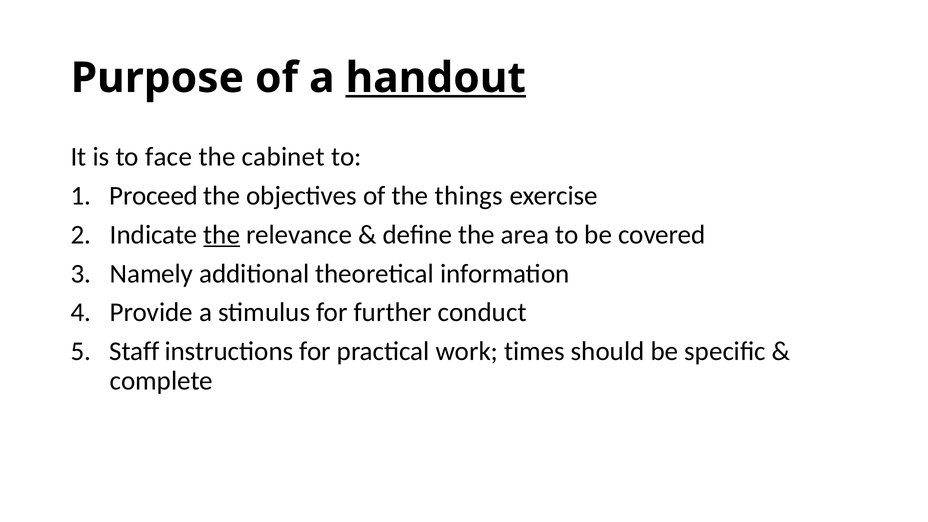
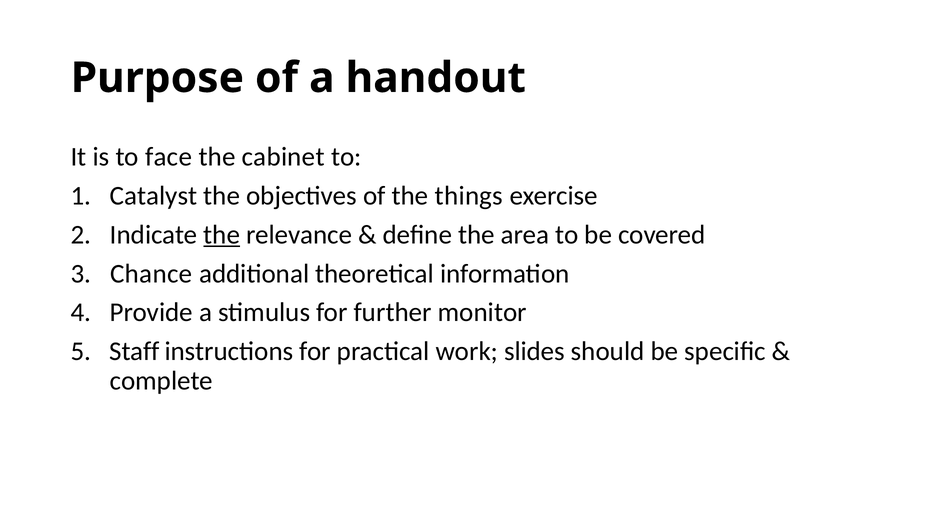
handout underline: present -> none
Proceed: Proceed -> Catalyst
Namely: Namely -> Chance
conduct: conduct -> monitor
times: times -> slides
